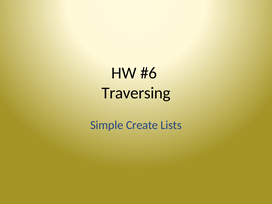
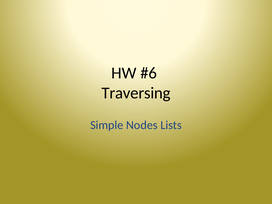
Create: Create -> Nodes
